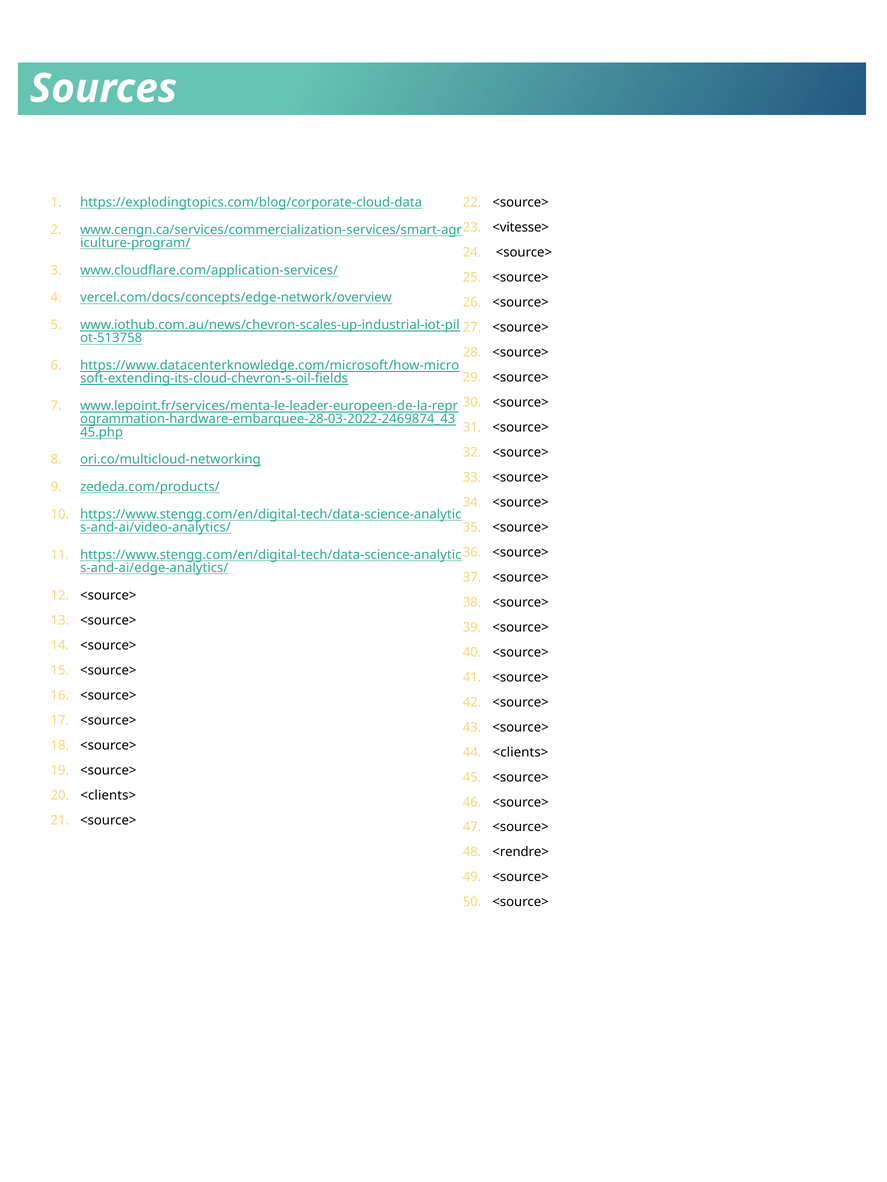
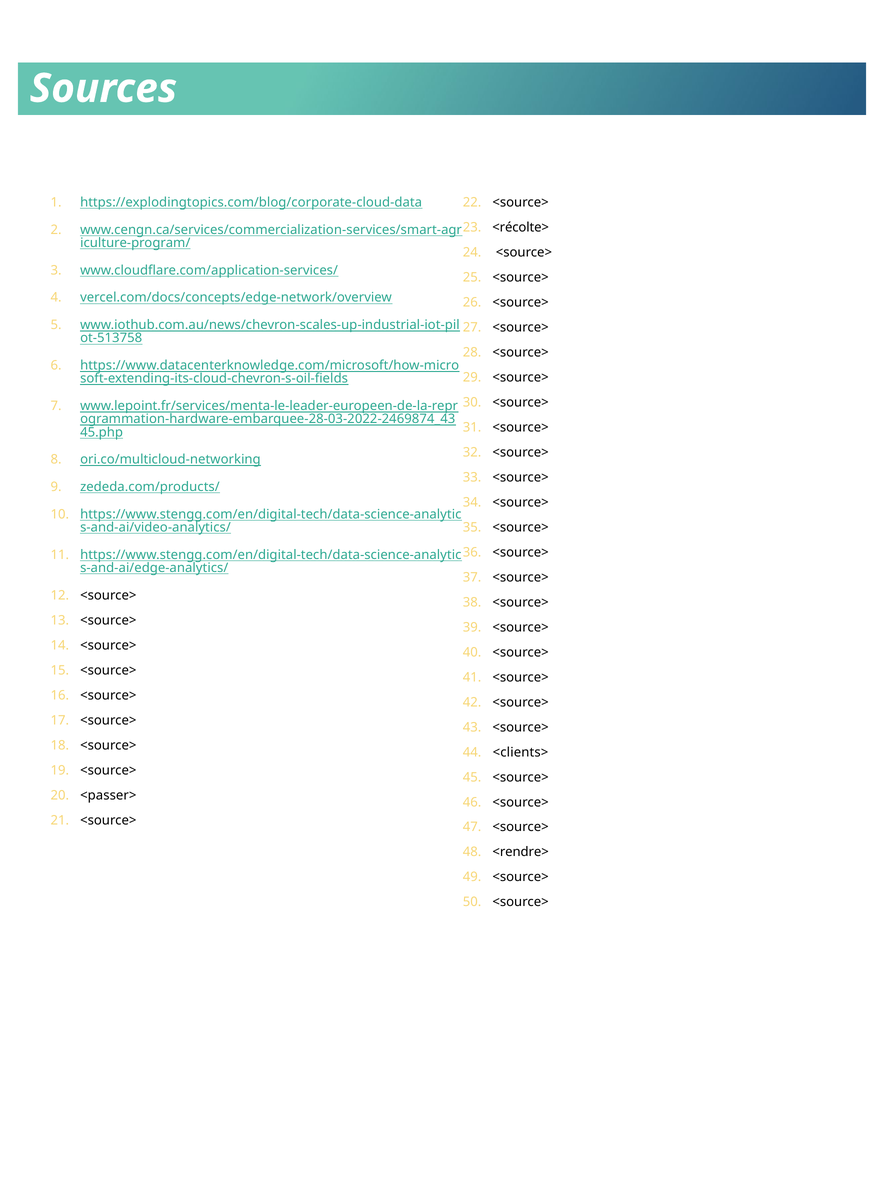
<vitesse>: <vitesse> -> <récolte>
<clients> at (108, 796): <clients> -> <passer>
